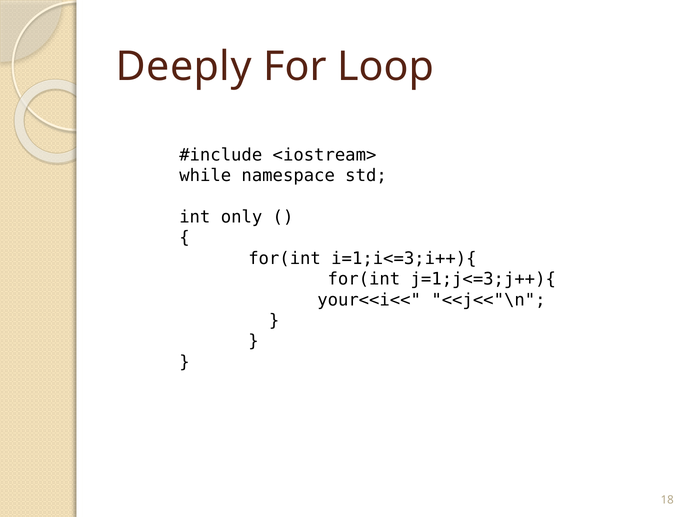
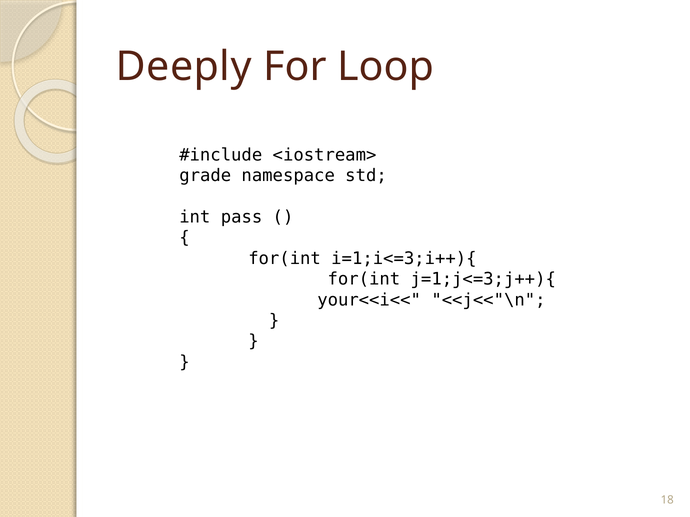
while: while -> grade
only: only -> pass
